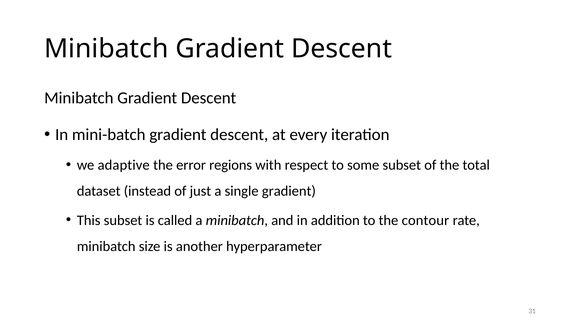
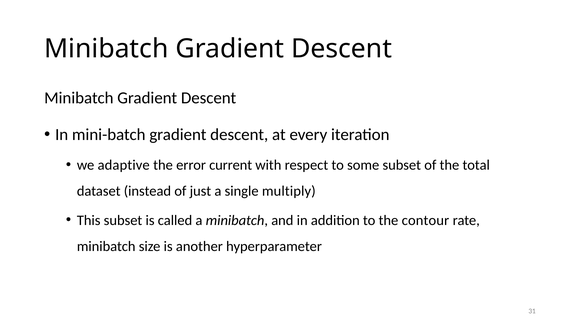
regions: regions -> current
single gradient: gradient -> multiply
